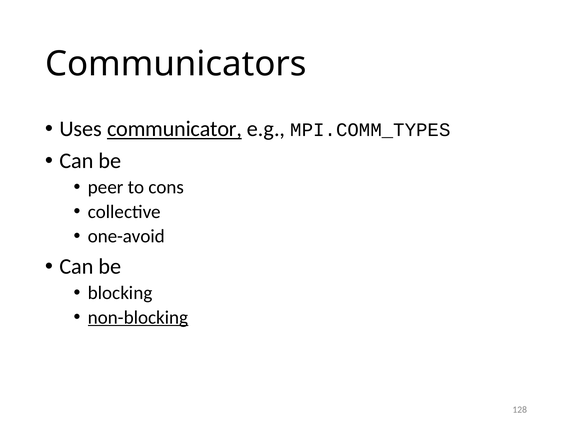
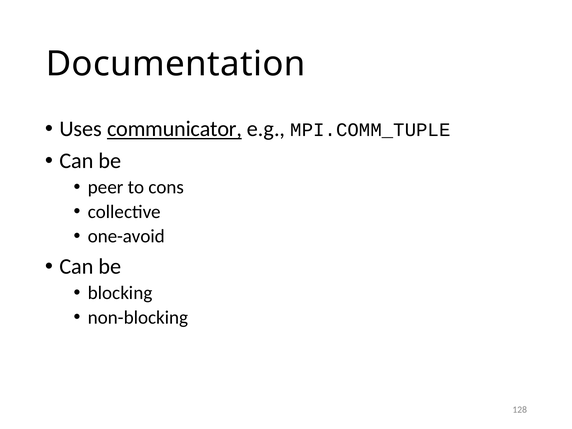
Communicators: Communicators -> Documentation
MPI.COMM_TYPES: MPI.COMM_TYPES -> MPI.COMM_TUPLE
non-blocking underline: present -> none
